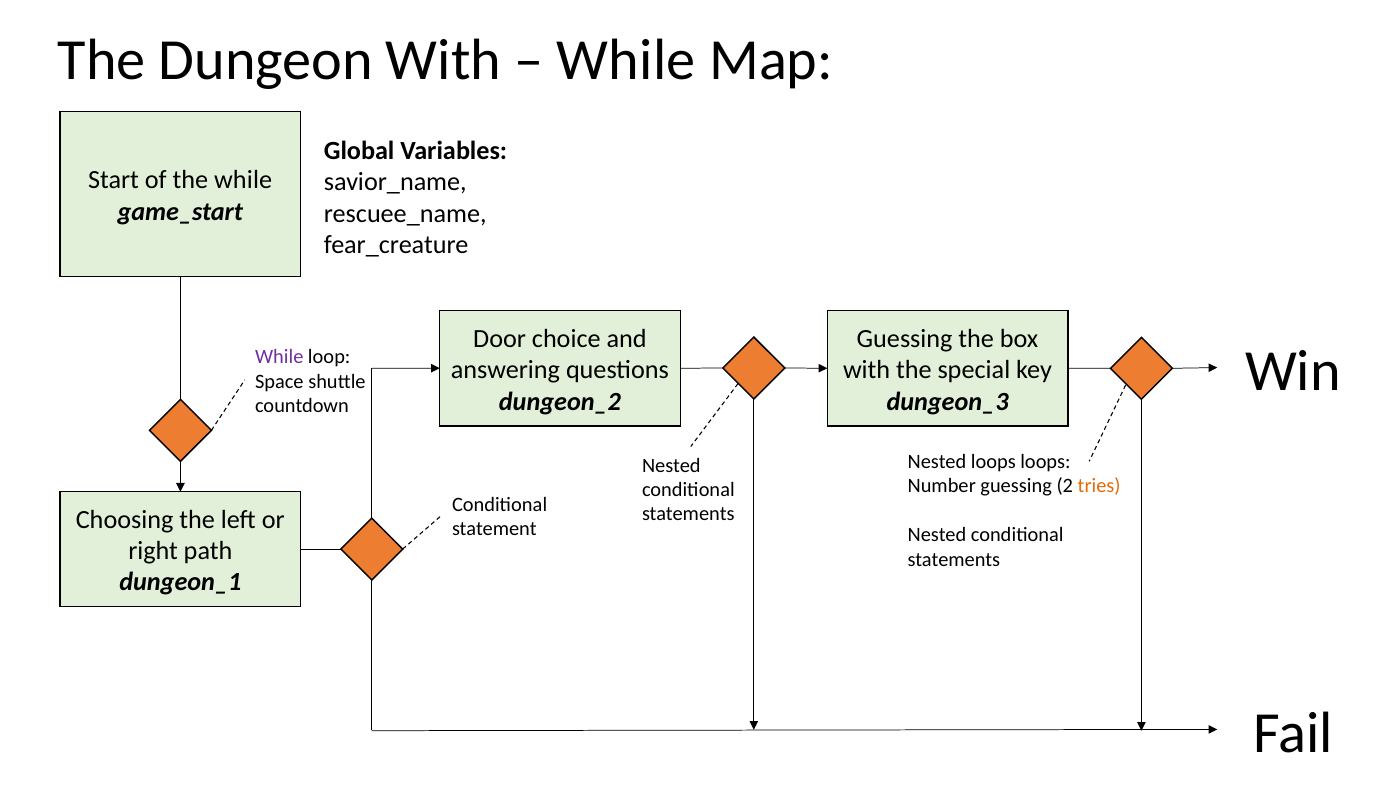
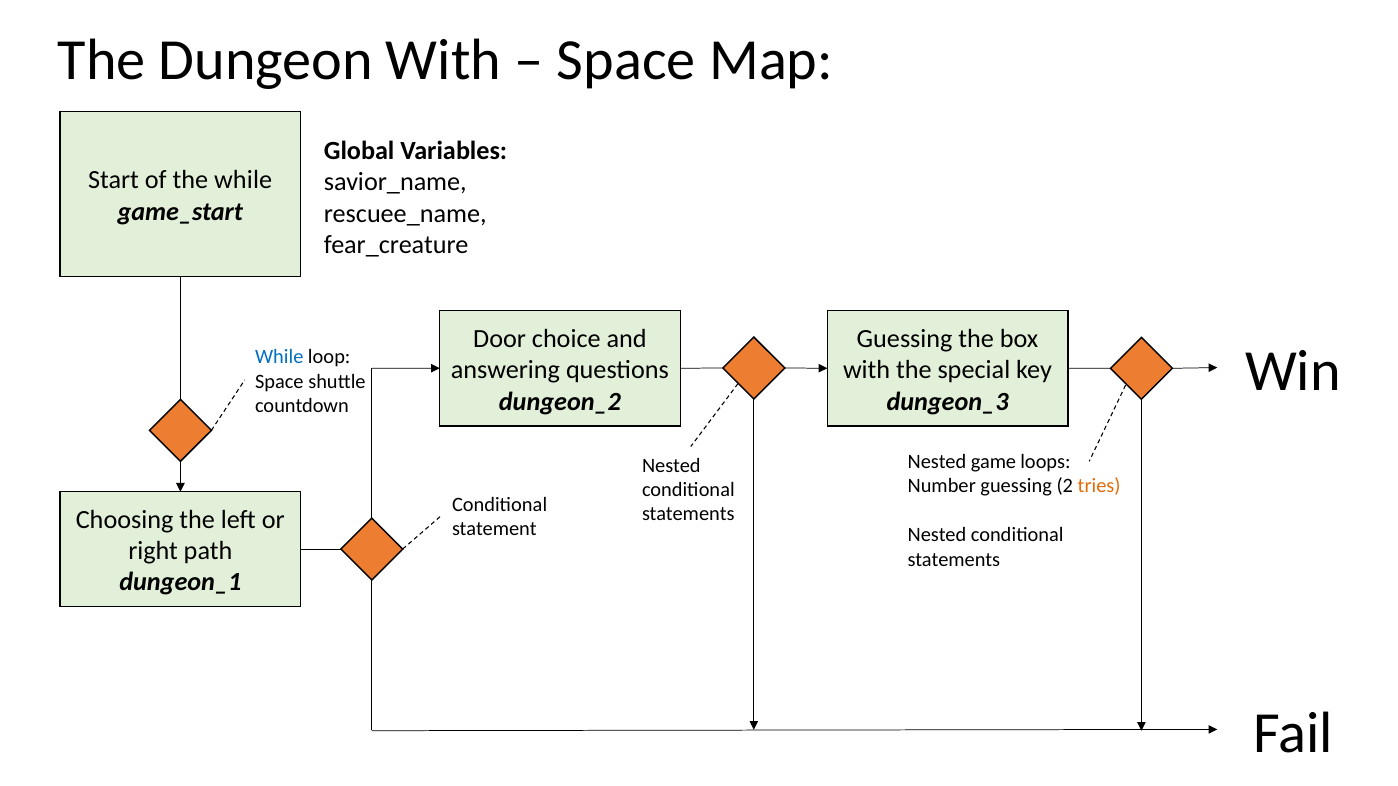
While at (626, 60): While -> Space
While at (279, 357) colour: purple -> blue
Nested loops: loops -> game
